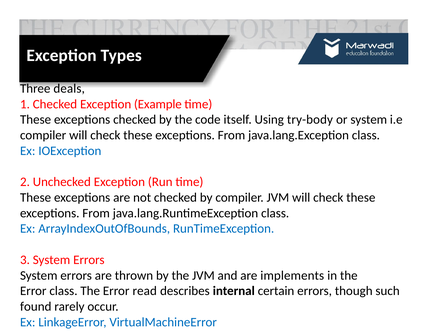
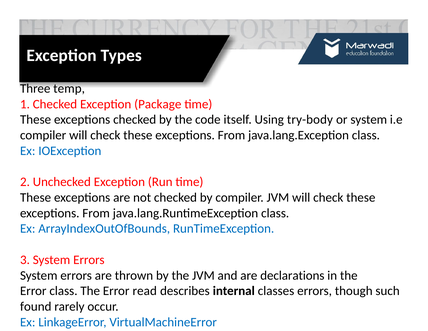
deals: deals -> temp
Example: Example -> Package
implements: implements -> declarations
certain: certain -> classes
